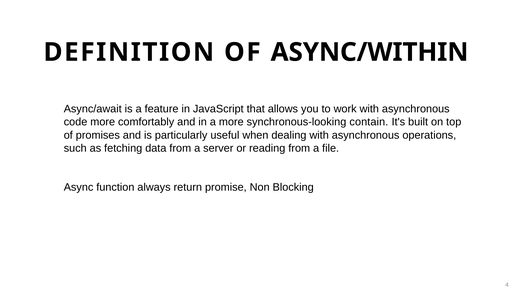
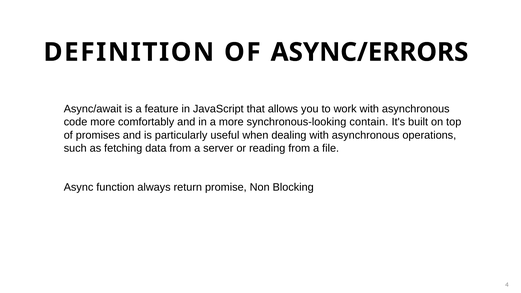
ASYNC/WITHIN: ASYNC/WITHIN -> ASYNC/ERRORS
